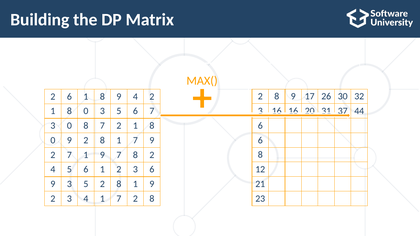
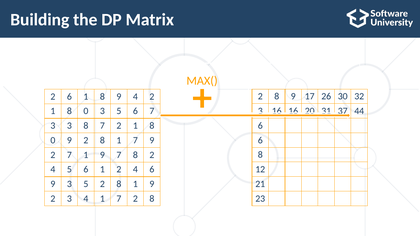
3 0: 0 -> 3
1 2 3: 3 -> 4
